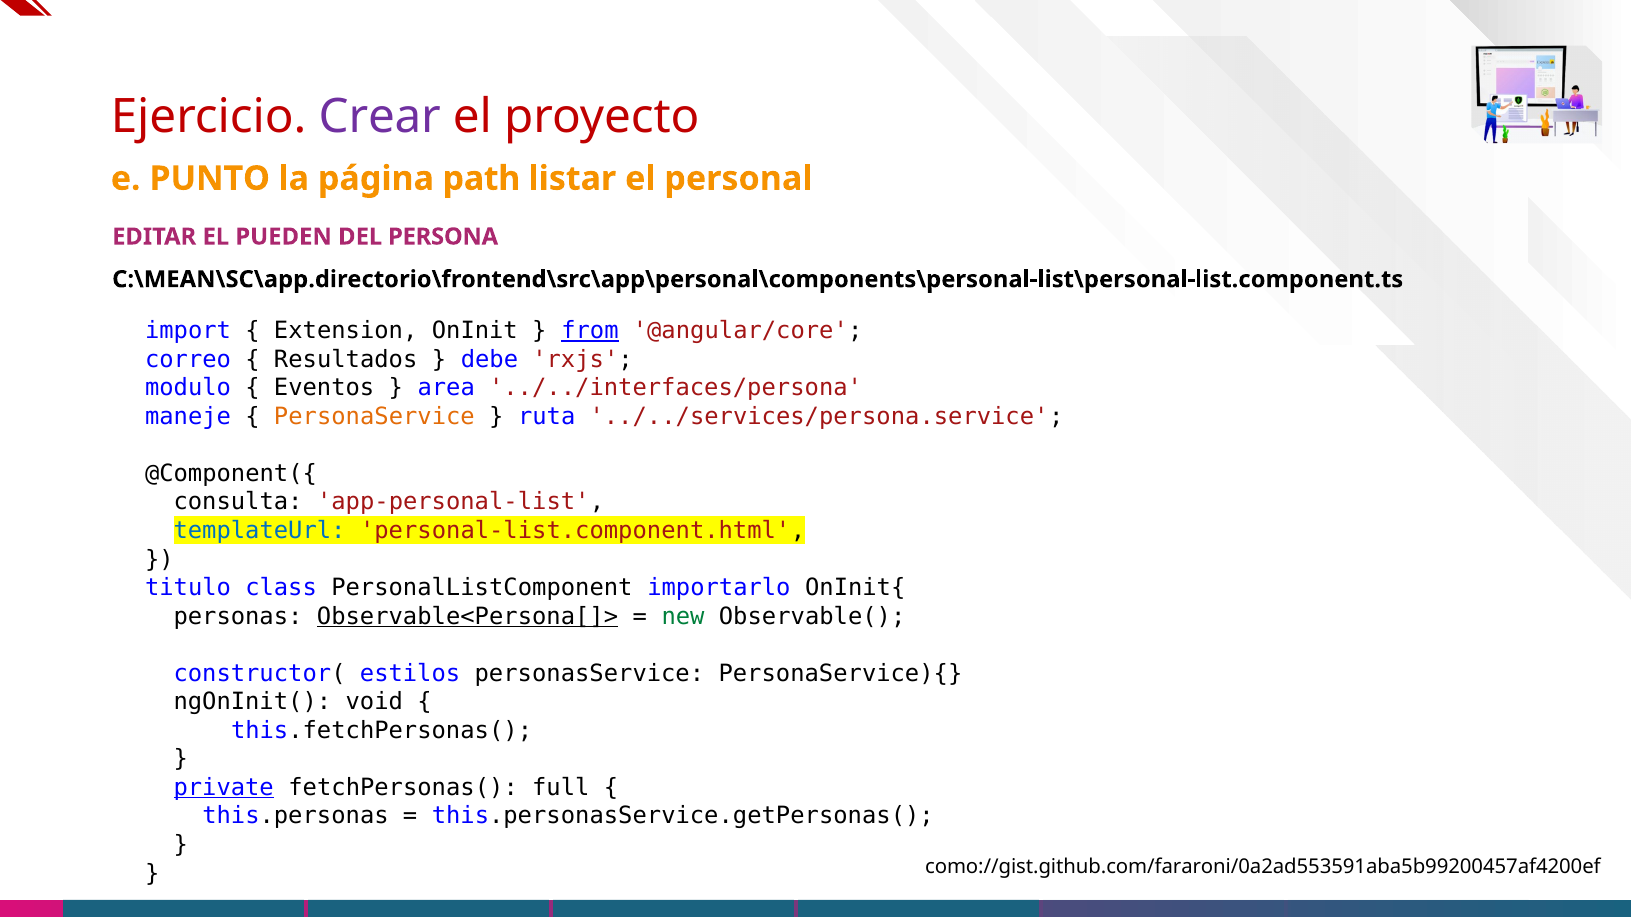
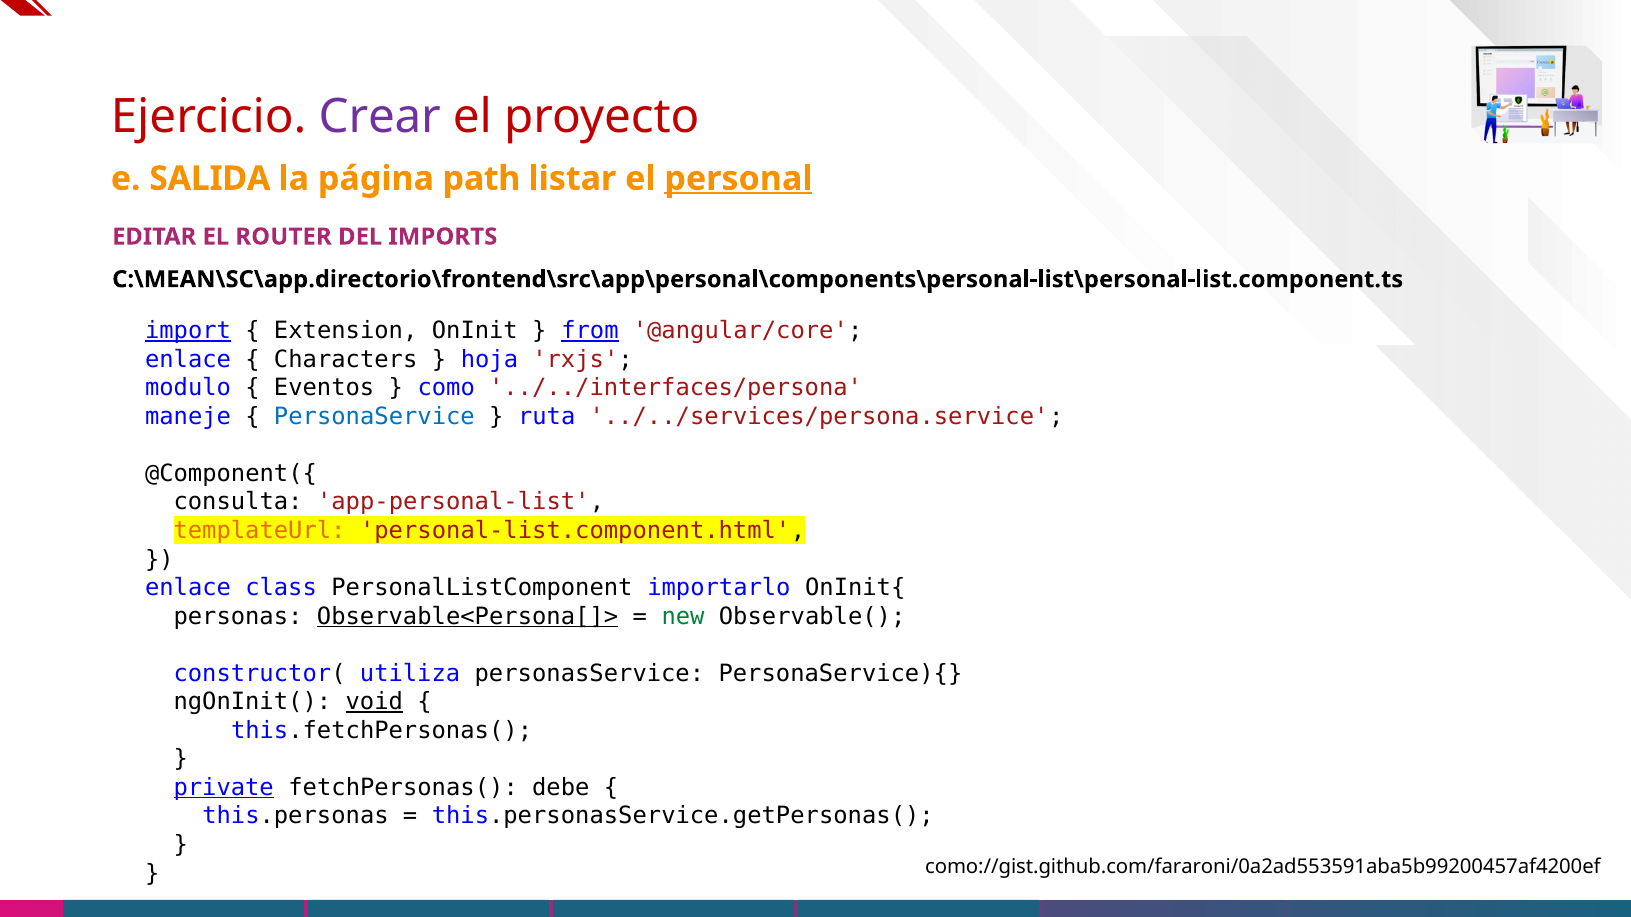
PUNTO: PUNTO -> SALIDA
personal underline: none -> present
PUEDEN: PUEDEN -> ROUTER
PERSONA: PERSONA -> IMPORTS
import underline: none -> present
correo at (188, 360): correo -> enlace
Resultados: Resultados -> Characters
debe: debe -> hoja
area: area -> como
PersonaService colour: orange -> blue
templateUrl colour: blue -> orange
titulo at (188, 588): titulo -> enlace
estilos: estilos -> utiliza
void underline: none -> present
full: full -> debe
